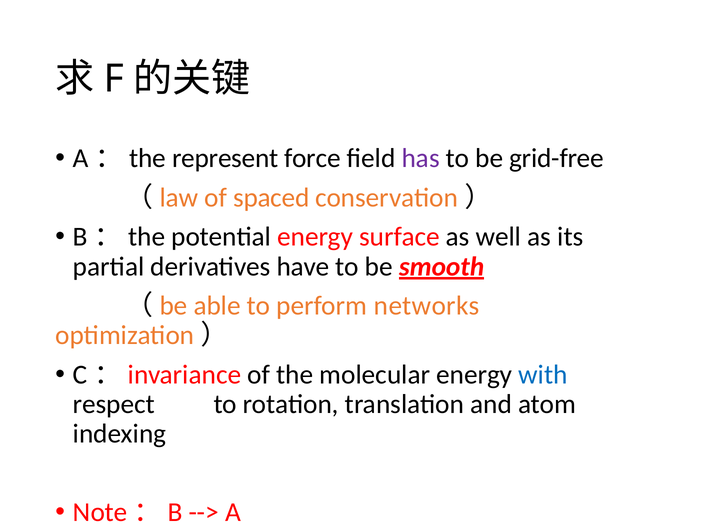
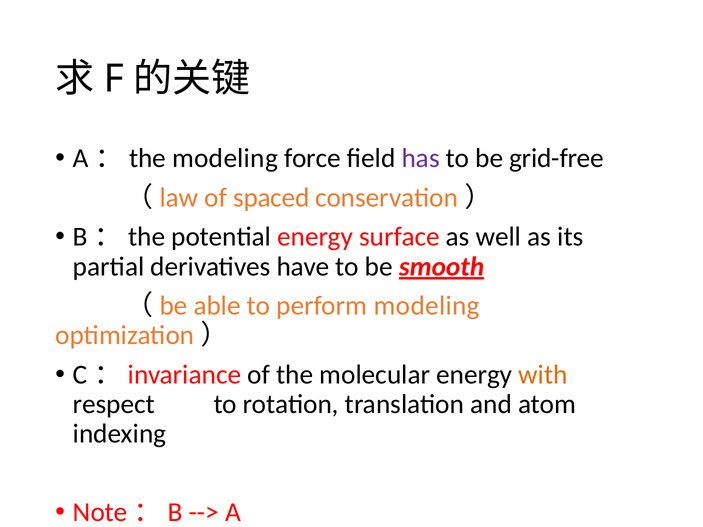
A：the represent: represent -> modeling
perform networks: networks -> modeling
with colour: blue -> orange
